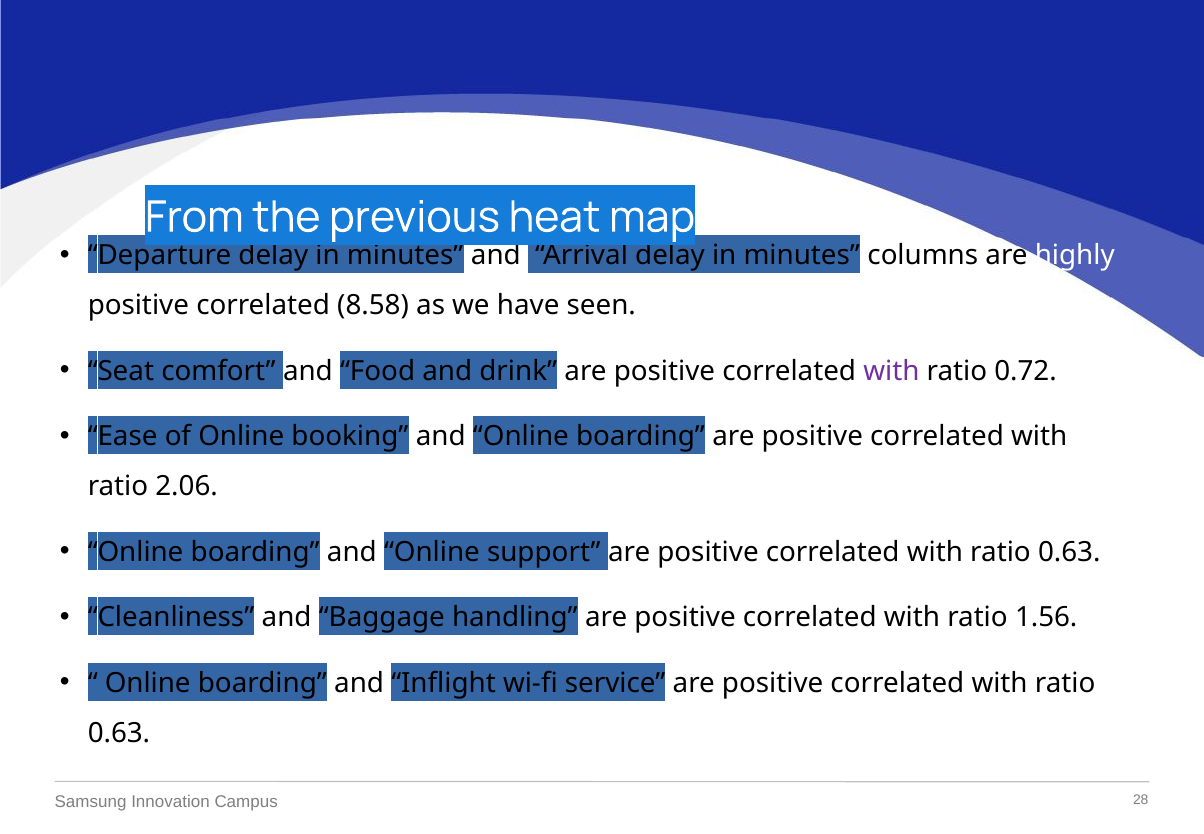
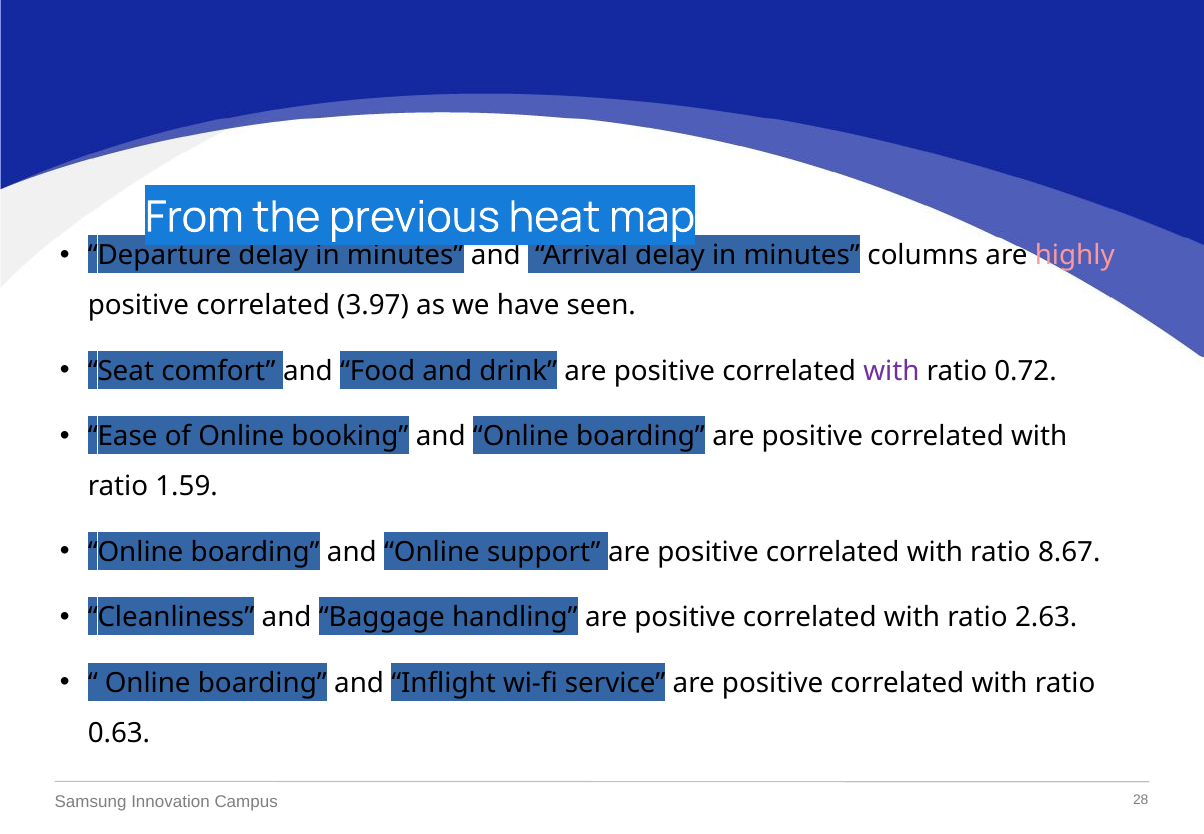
highly colour: white -> pink
8.58: 8.58 -> 3.97
2.06: 2.06 -> 1.59
0.63 at (1069, 552): 0.63 -> 8.67
1.56: 1.56 -> 2.63
